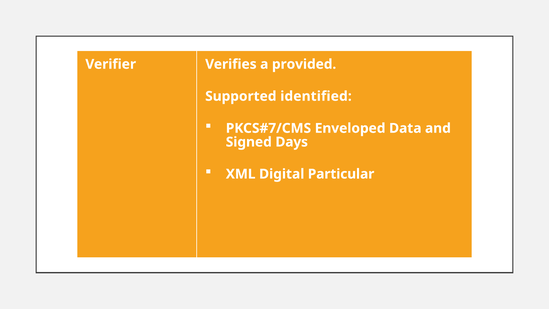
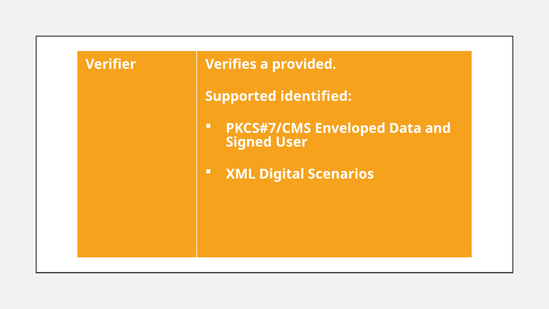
Days: Days -> User
Particular: Particular -> Scenarios
